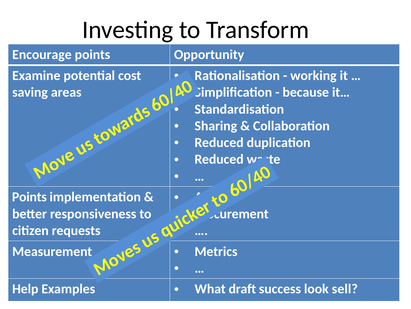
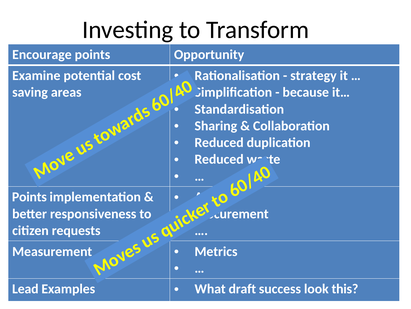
working: working -> strategy
Help: Help -> Lead
sell: sell -> this
